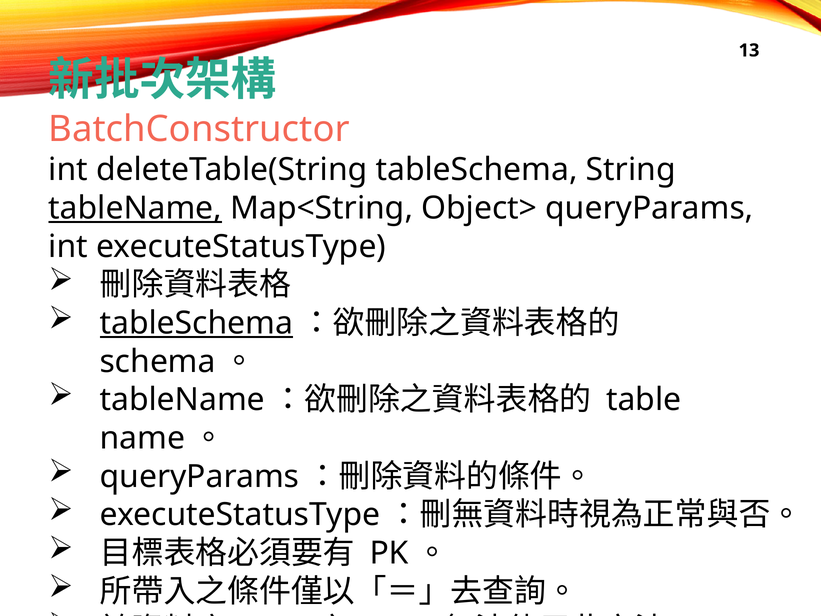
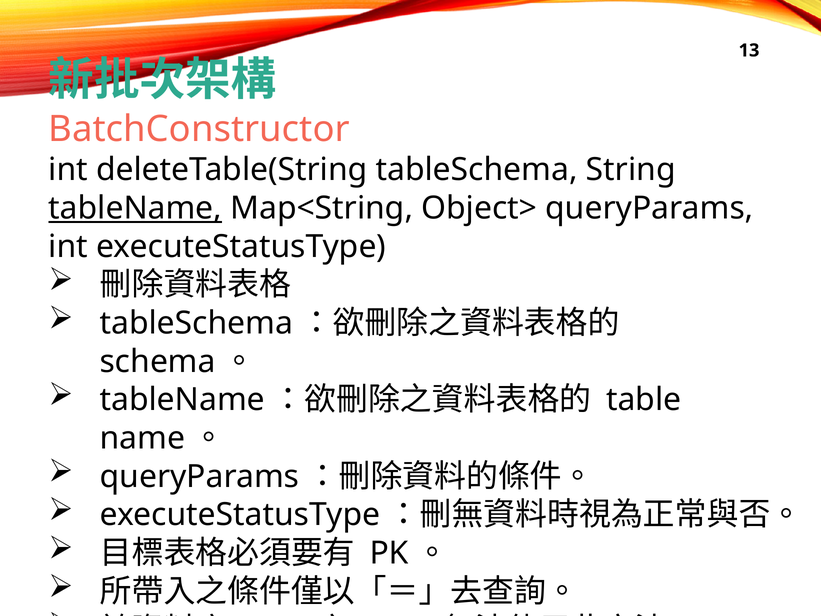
tableSchema at (196, 323) underline: present -> none
